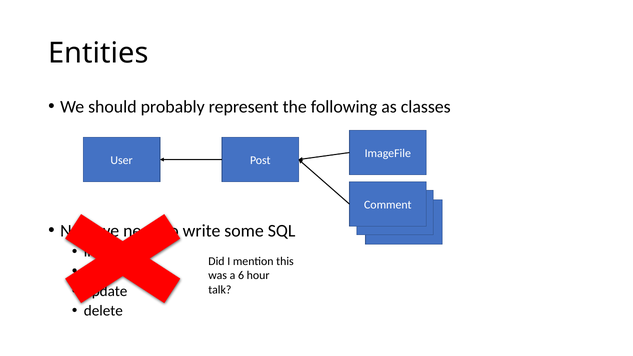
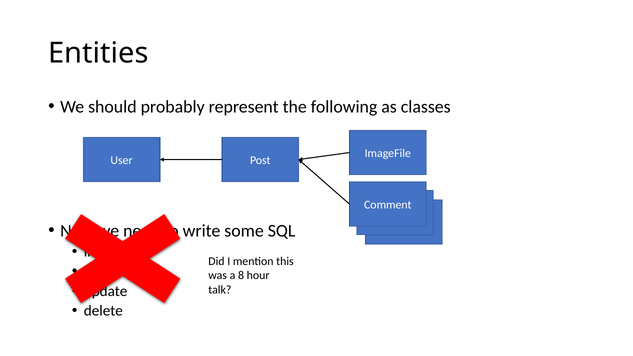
6: 6 -> 8
